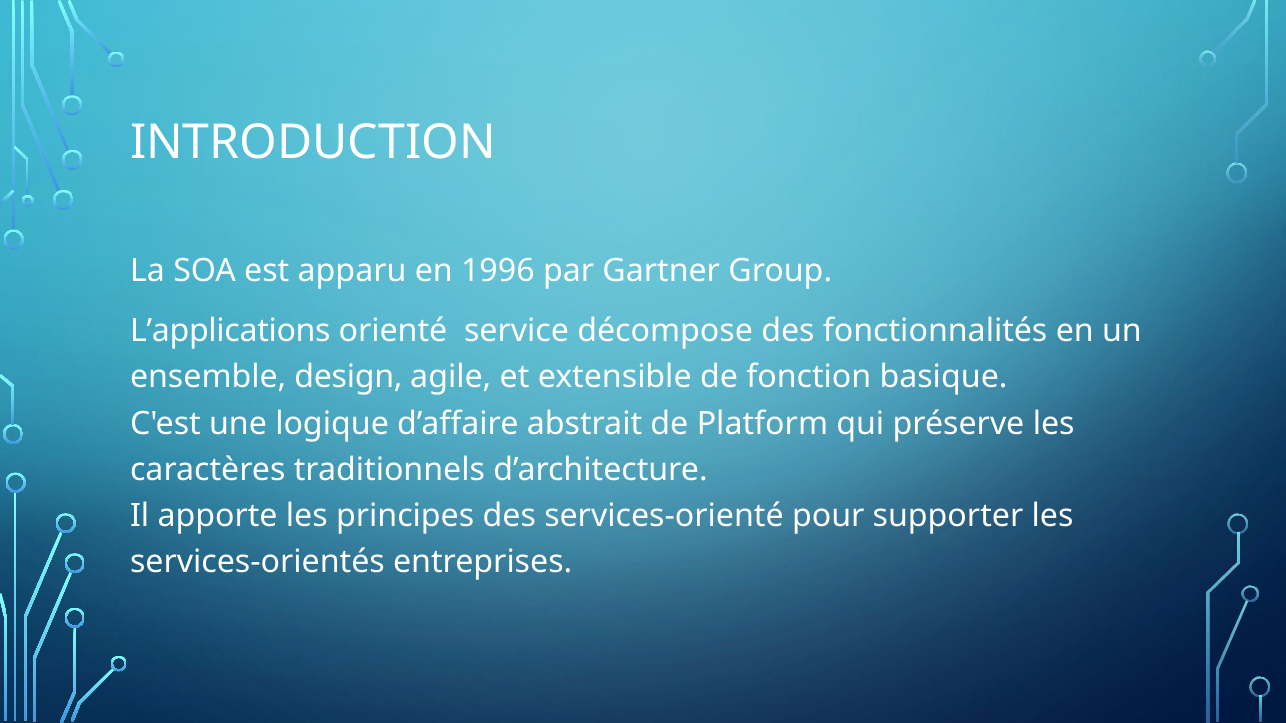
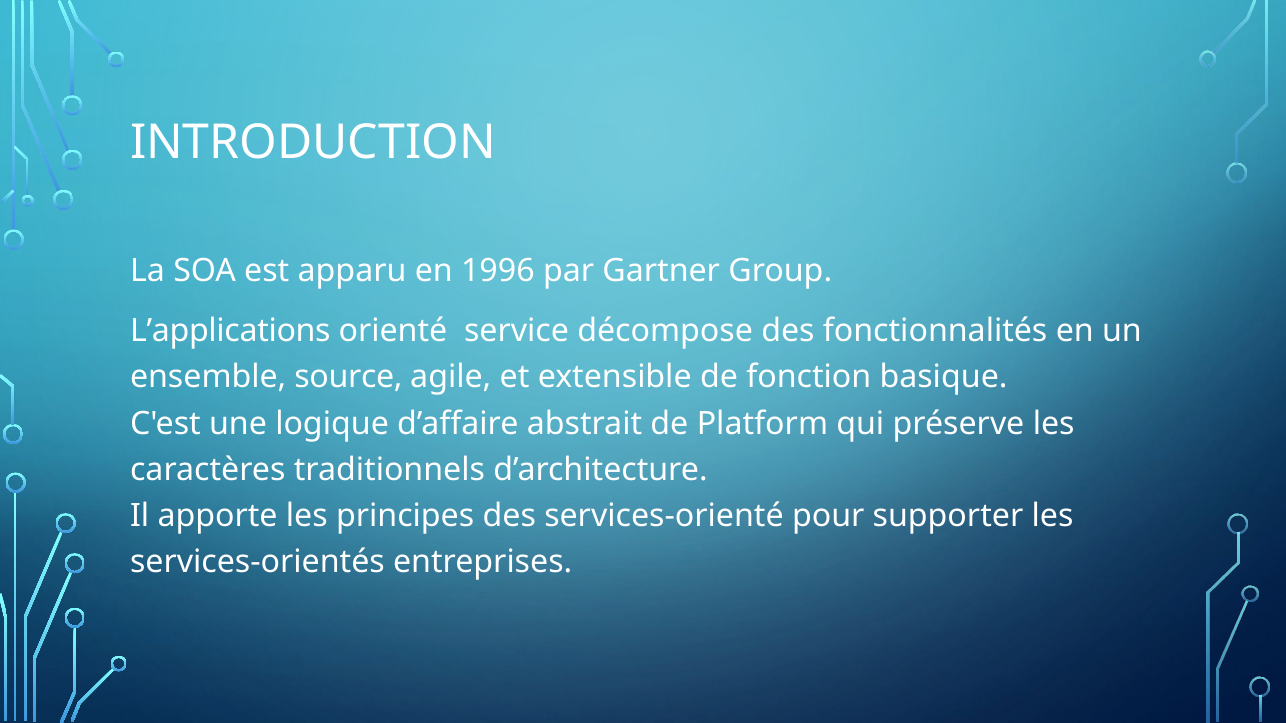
design: design -> source
